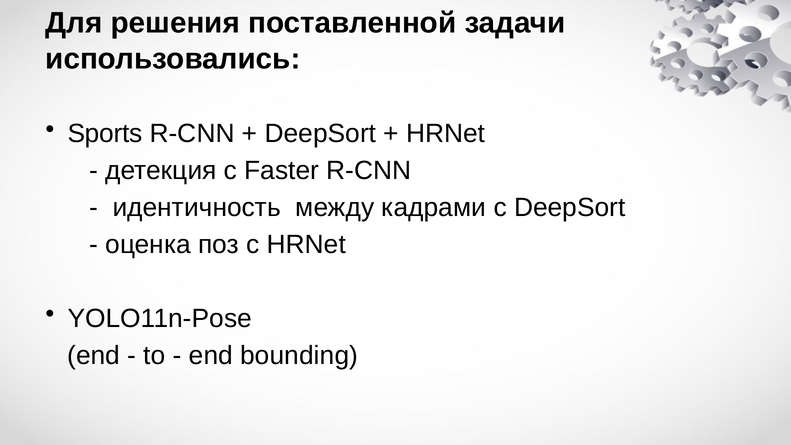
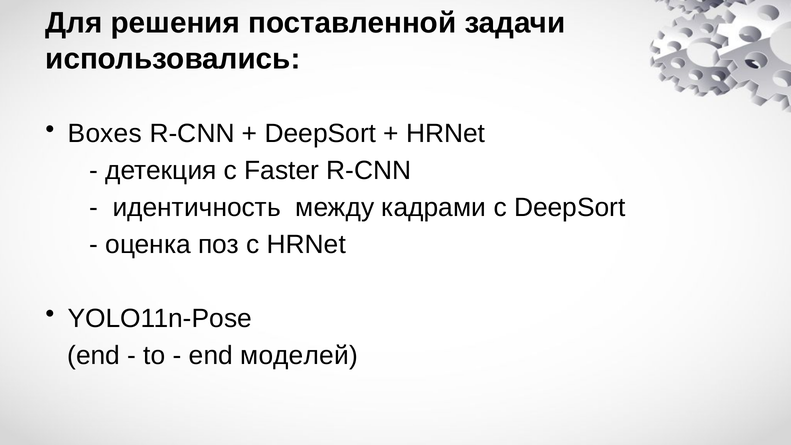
Sports: Sports -> Boxes
bounding: bounding -> моделей
